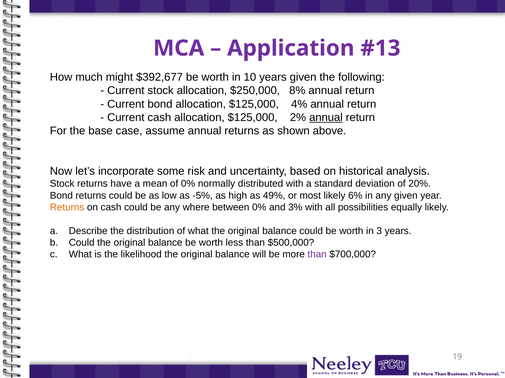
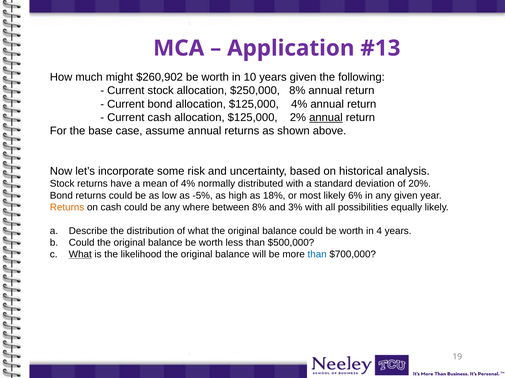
$392,677: $392,677 -> $260,902
of 0%: 0% -> 4%
49%: 49% -> 18%
between 0%: 0% -> 8%
3: 3 -> 4
What at (80, 255) underline: none -> present
than at (317, 255) colour: purple -> blue
